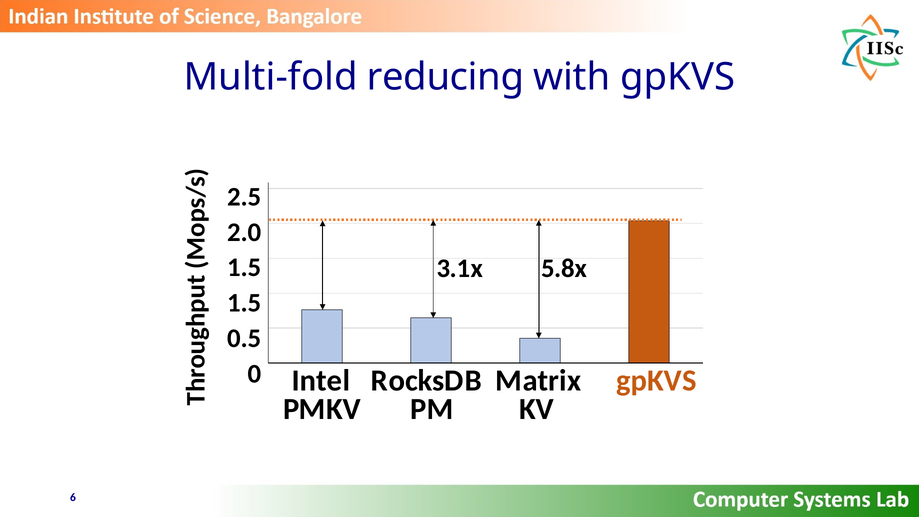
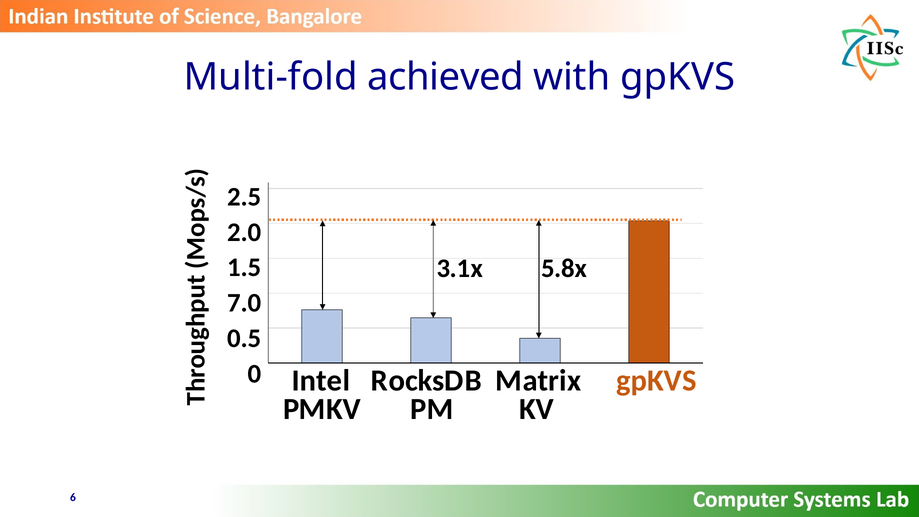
reducing: reducing -> achieved
1.5 at (244, 303): 1.5 -> 7.0
